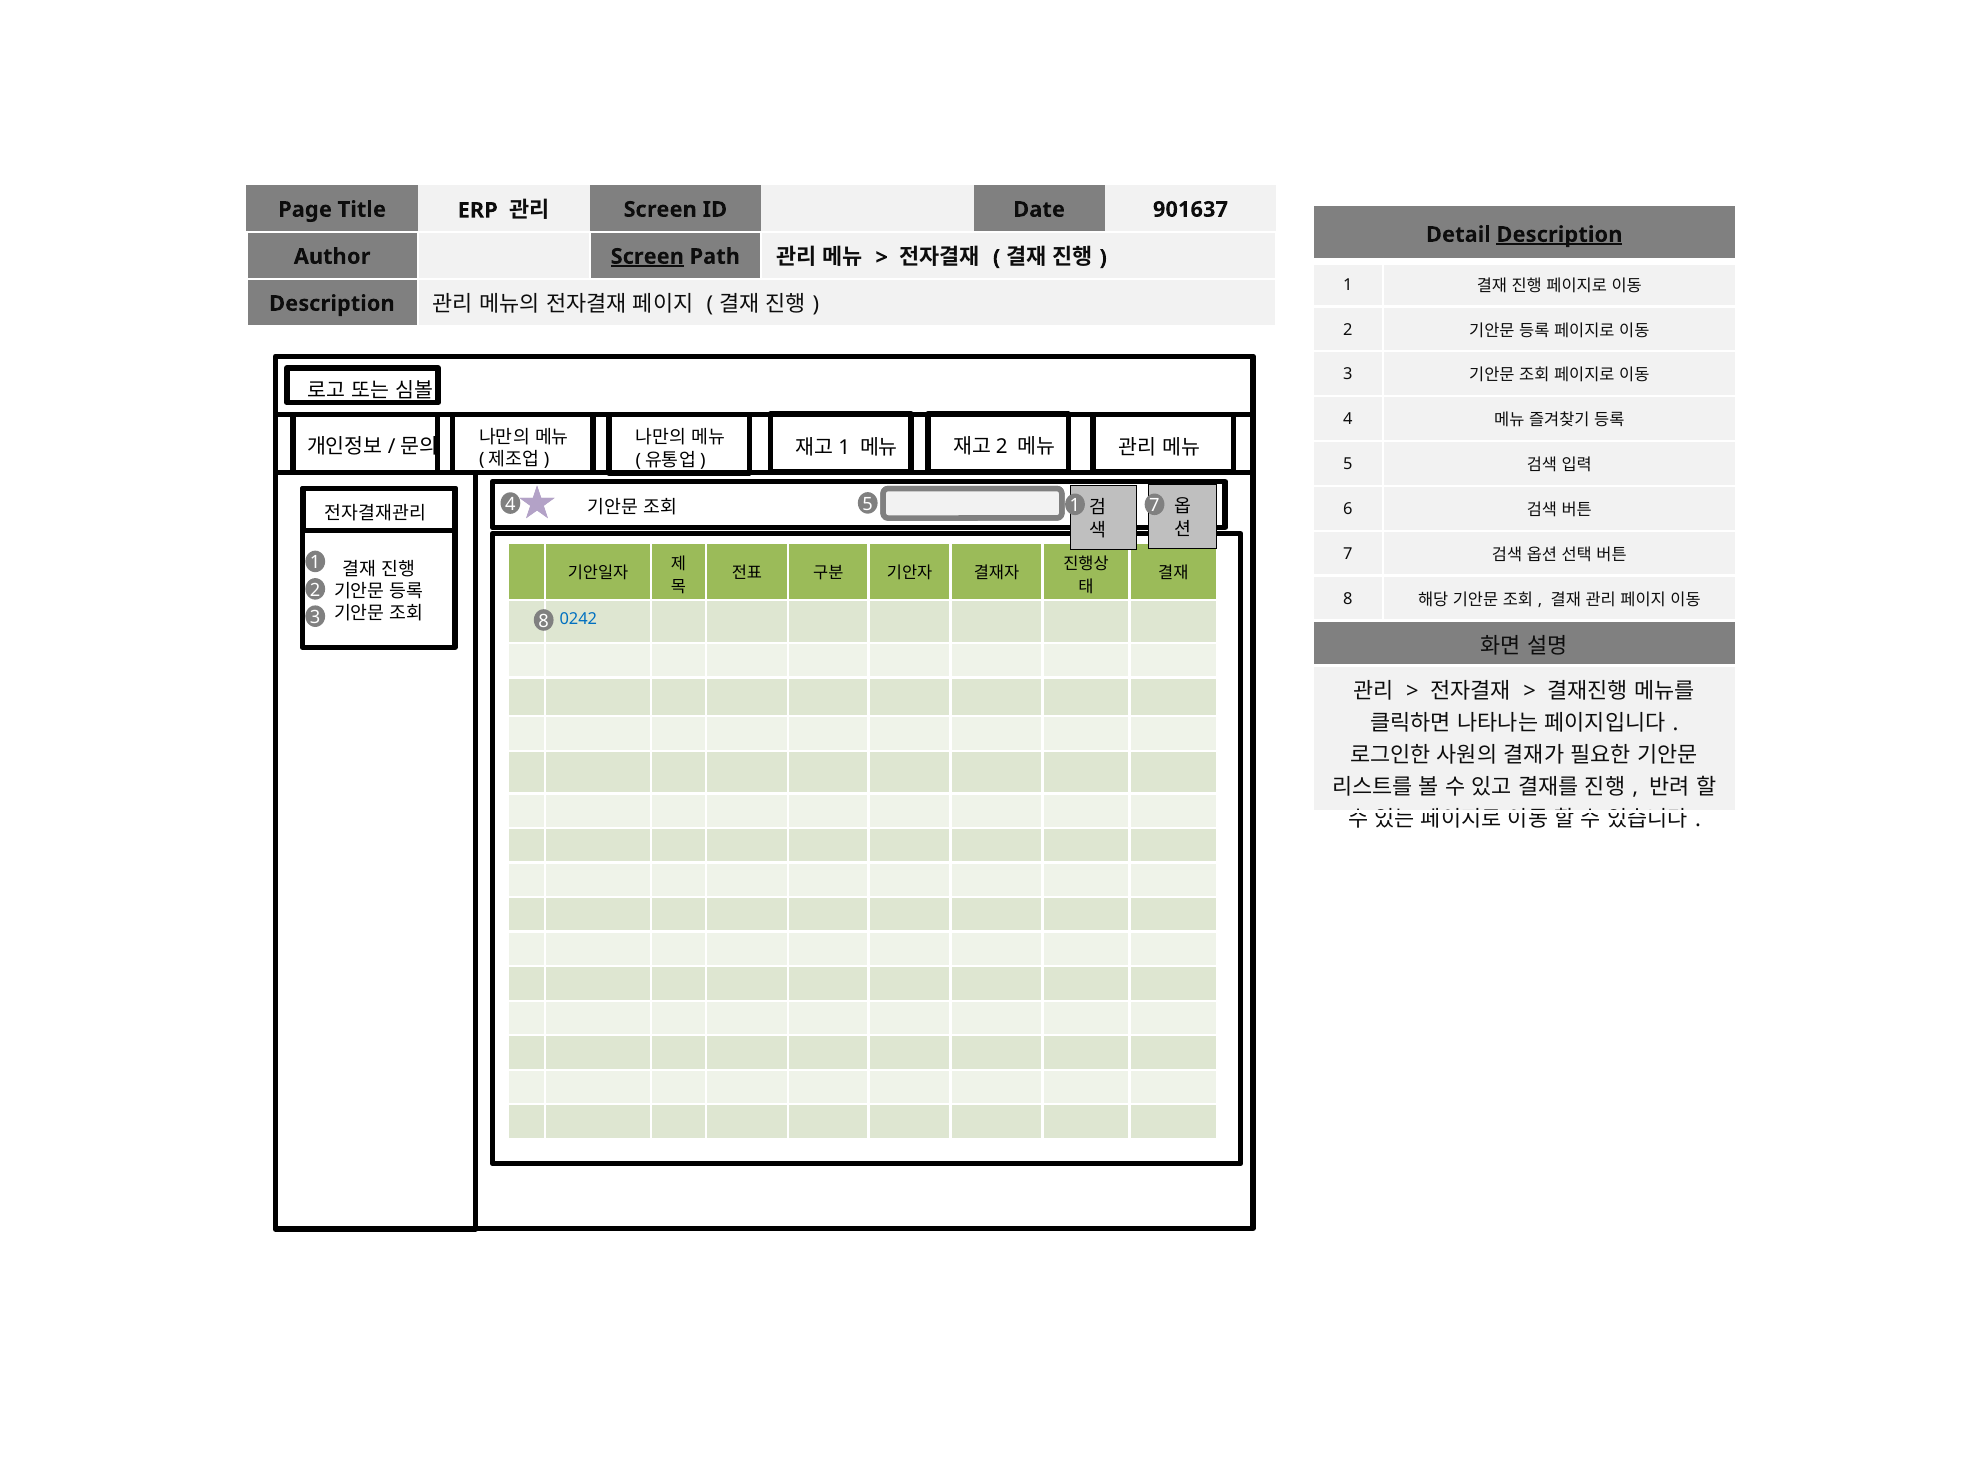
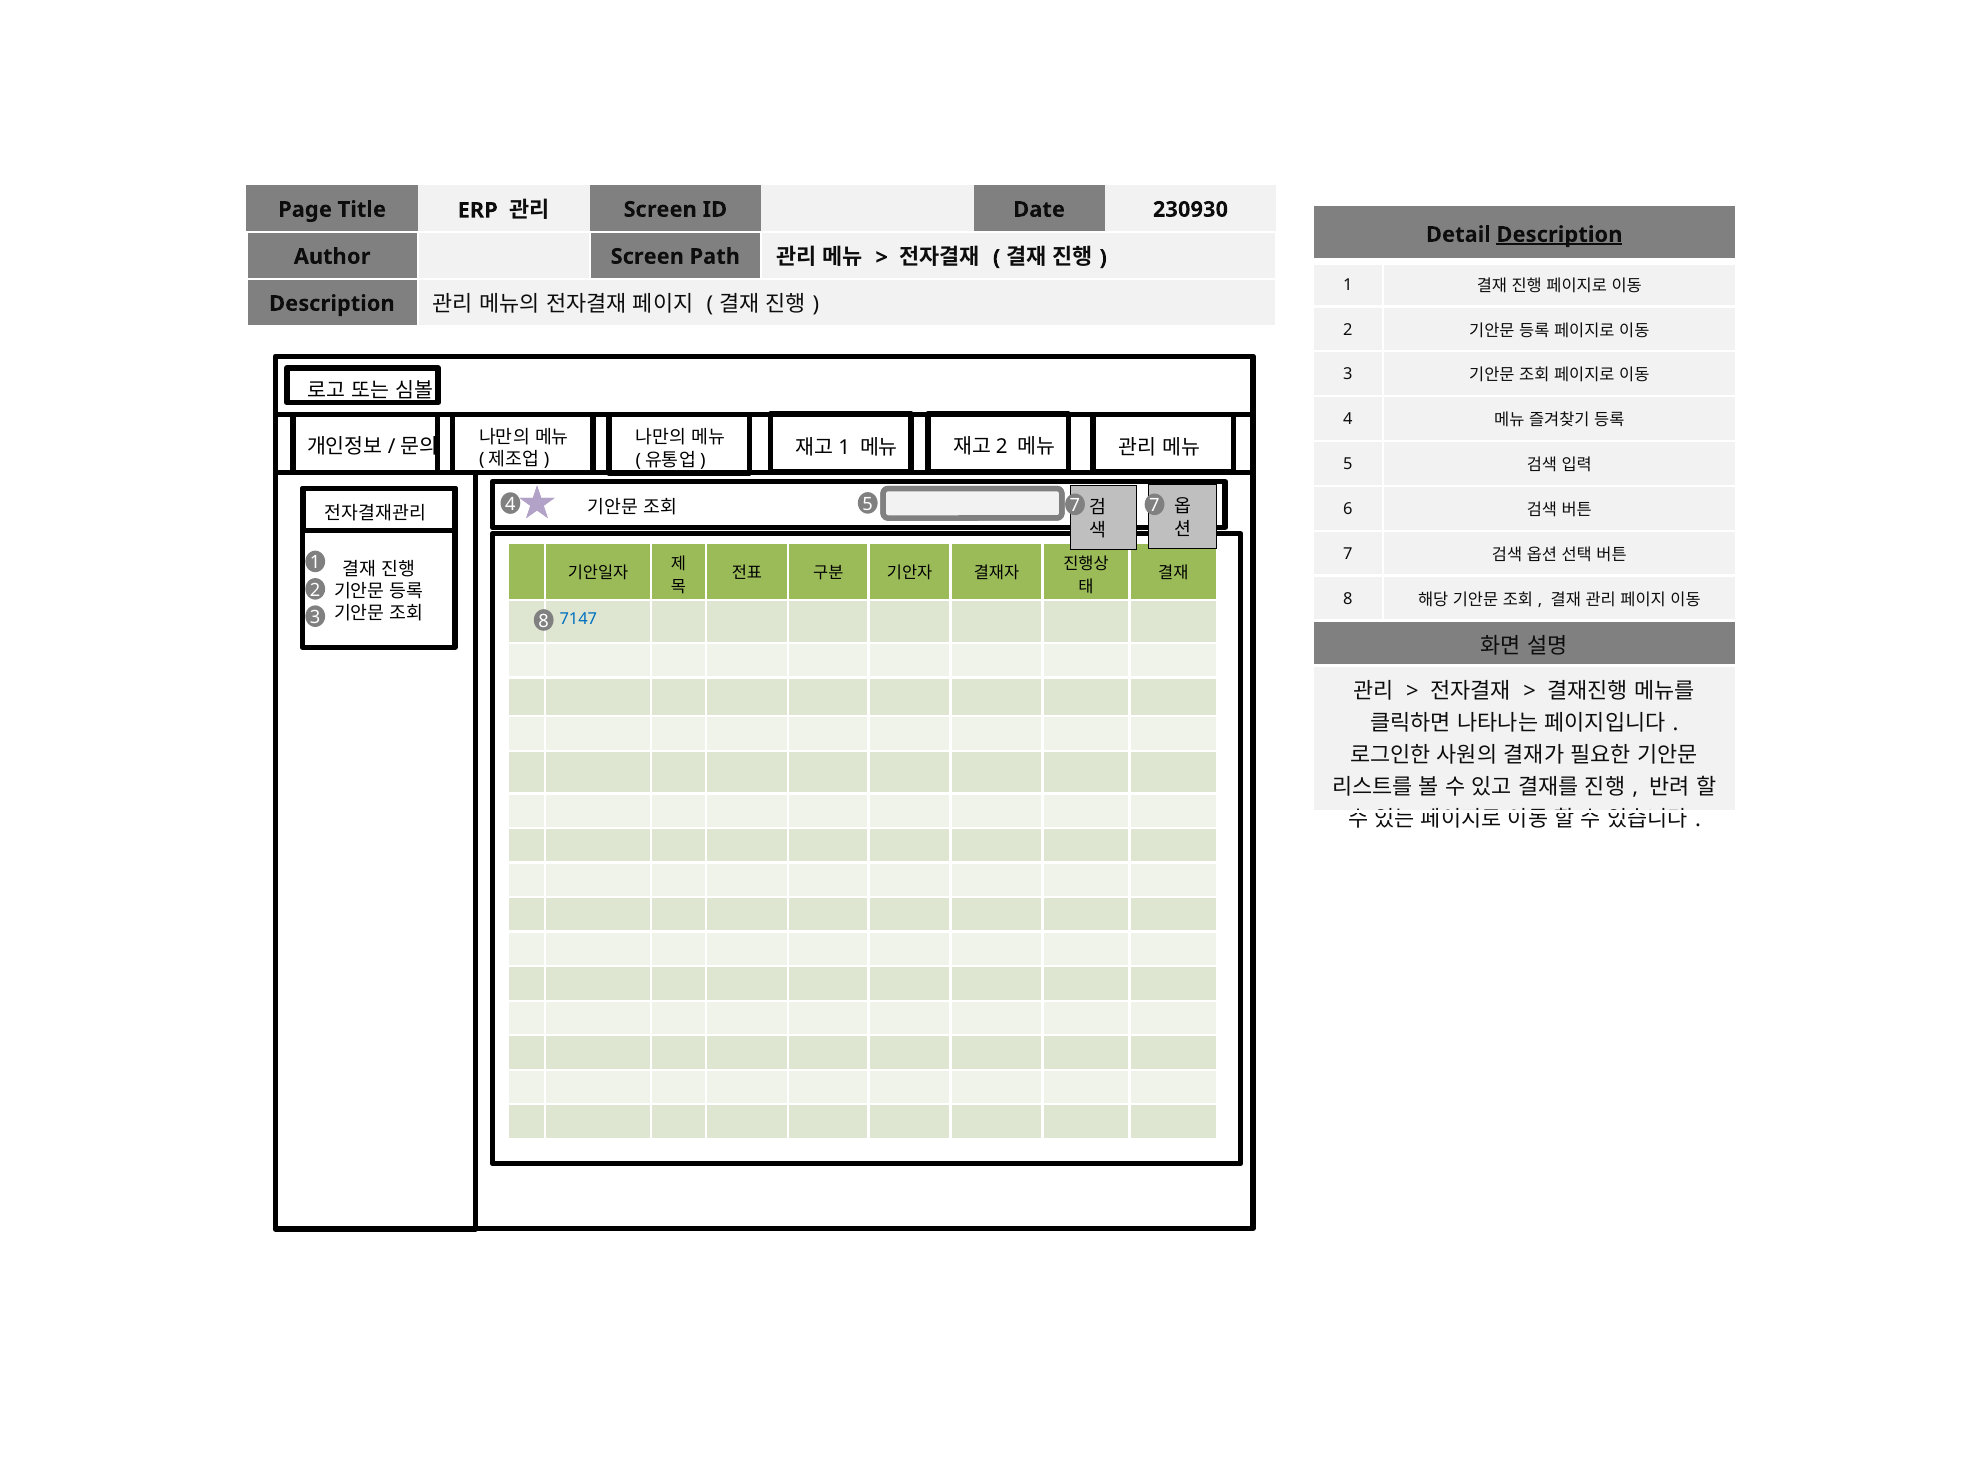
901637: 901637 -> 230930
Screen at (647, 257) underline: present -> none
5 1: 1 -> 7
0242: 0242 -> 7147
